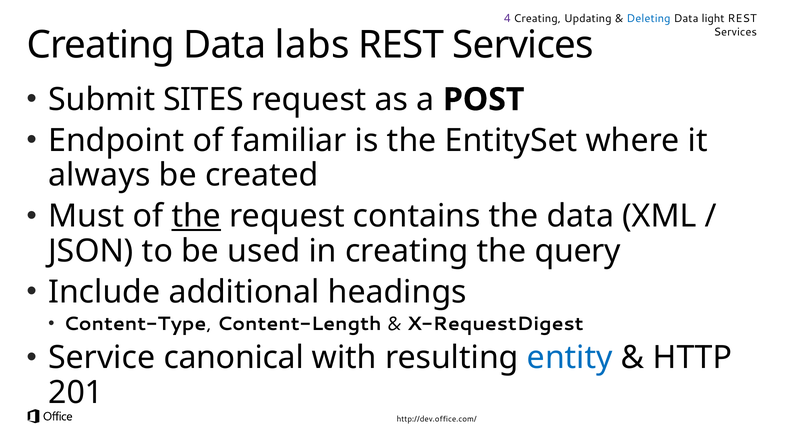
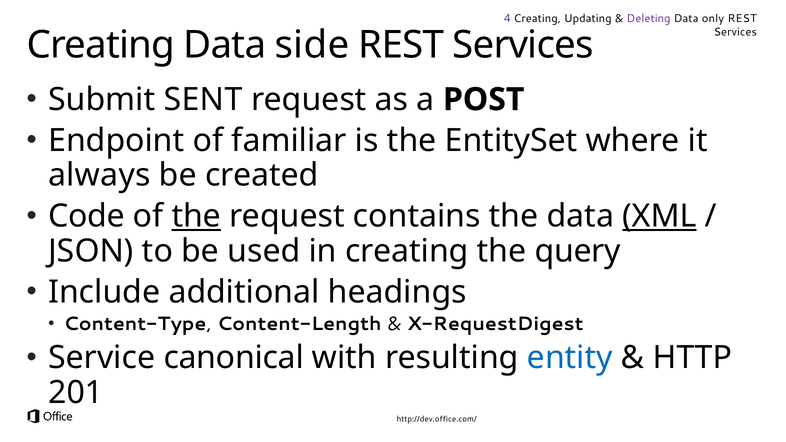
Deleting colour: blue -> purple
light: light -> only
labs: labs -> side
SITES: SITES -> SENT
Must: Must -> Code
XML underline: none -> present
